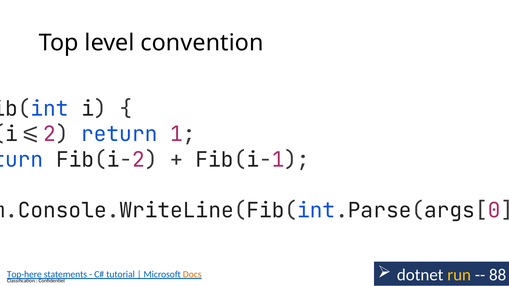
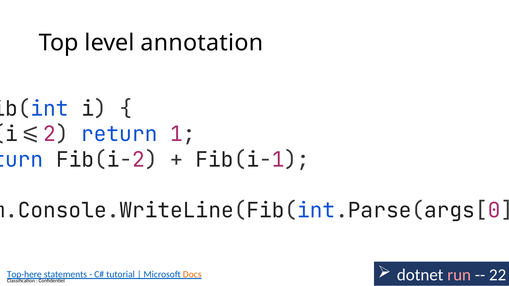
convention: convention -> annotation
run colour: yellow -> pink
88: 88 -> 22
